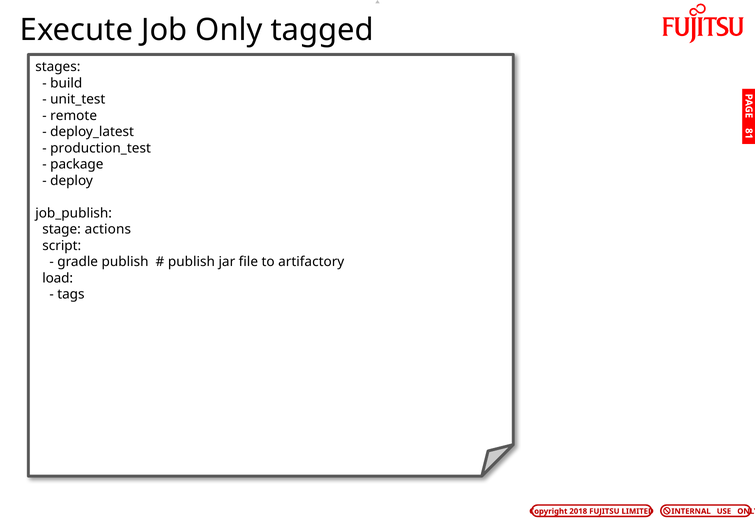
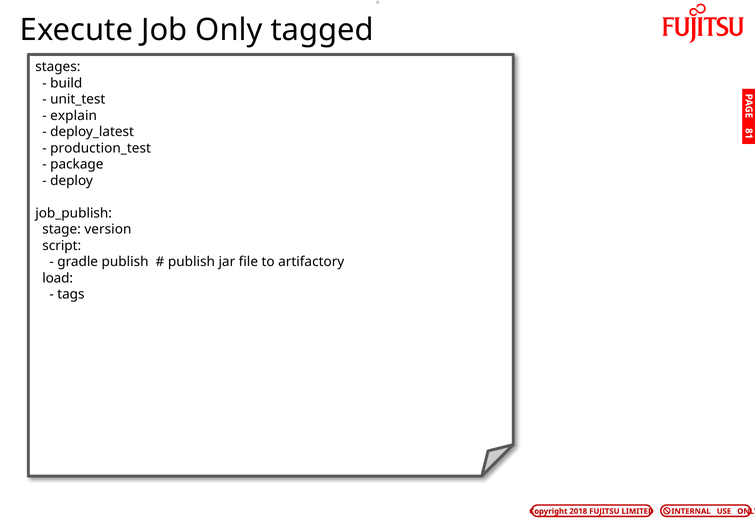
remote: remote -> explain
actions: actions -> version
